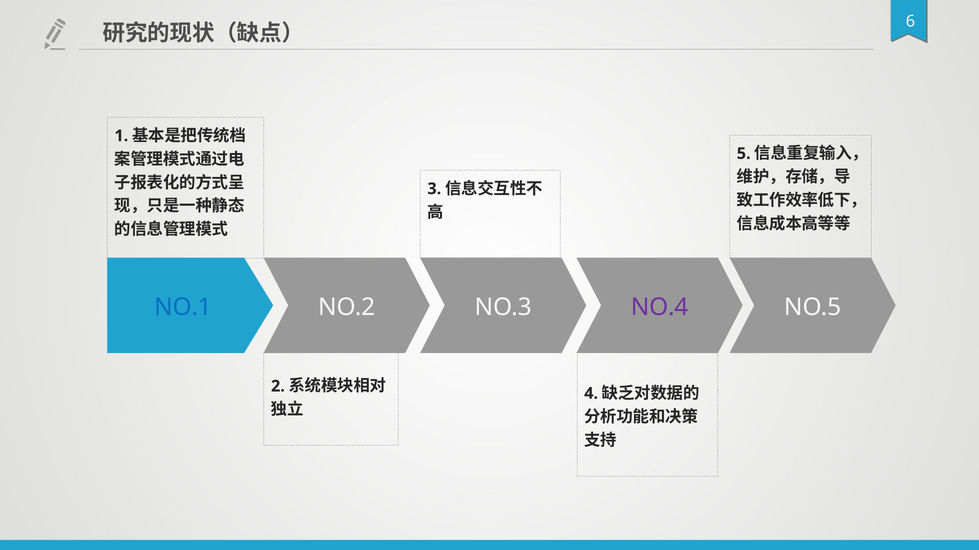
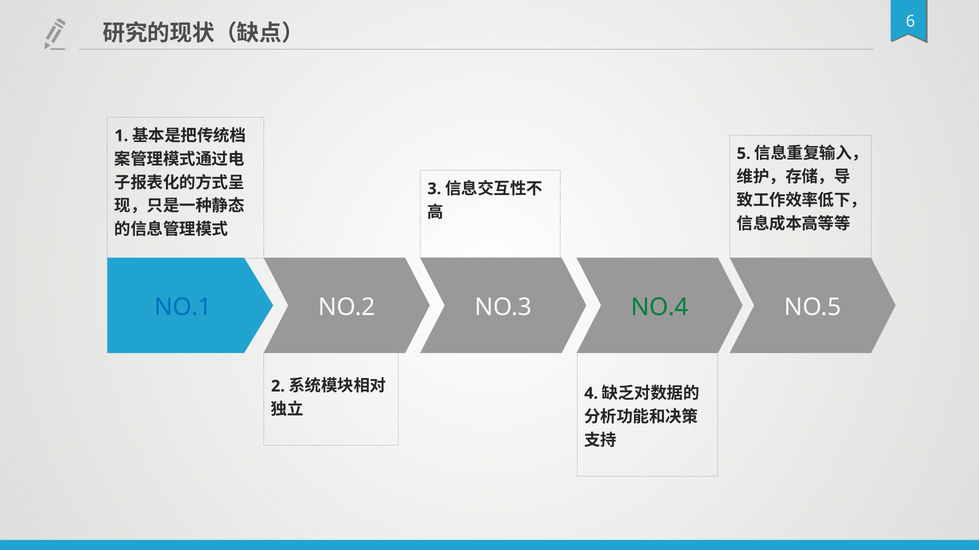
NO.4 colour: purple -> green
